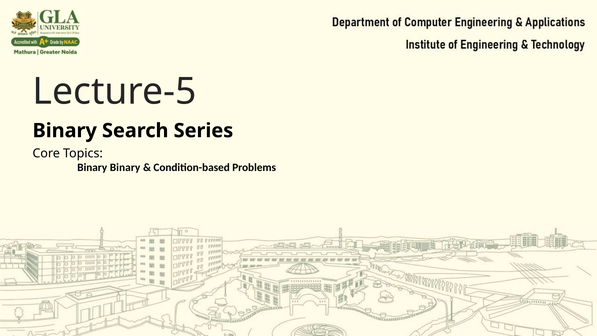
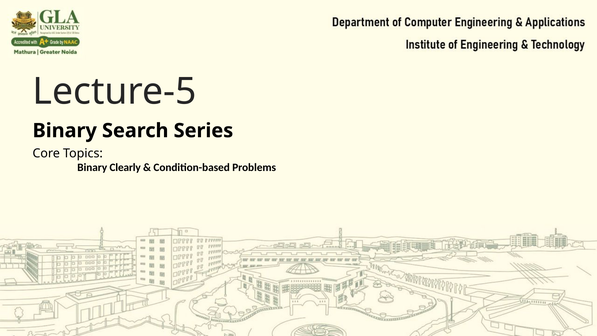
Binary Binary: Binary -> Clearly
